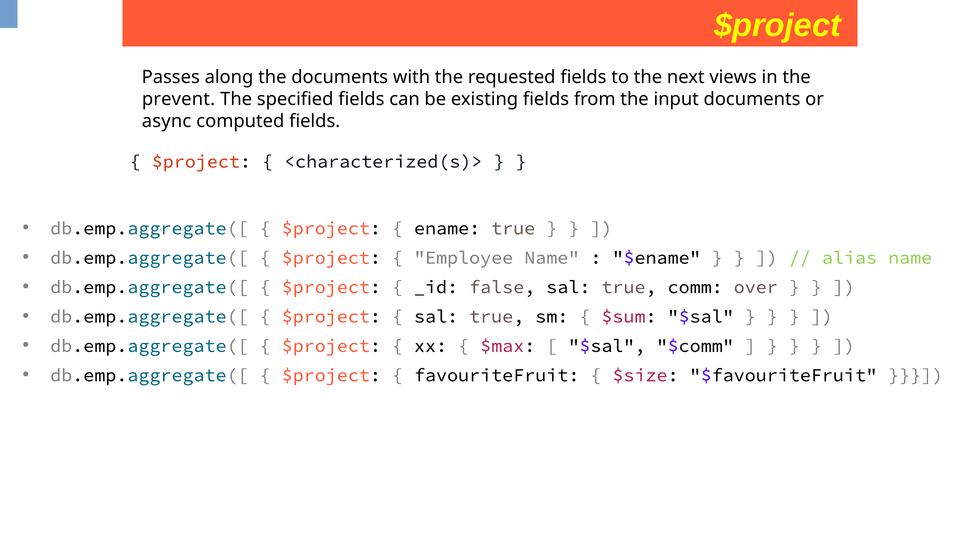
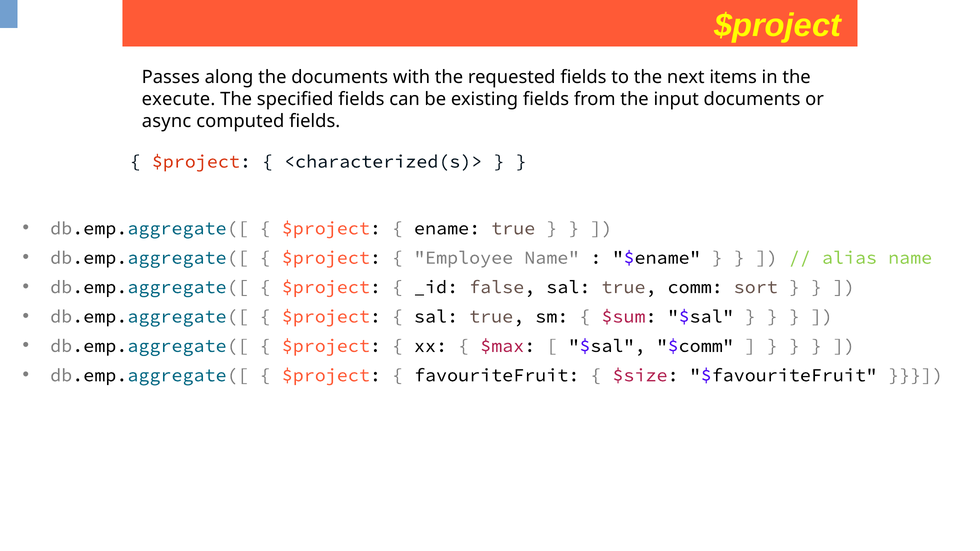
views: views -> items
prevent: prevent -> execute
over: over -> sort
